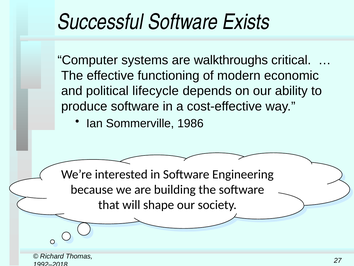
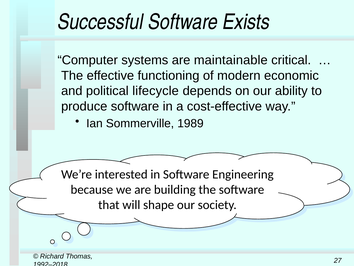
walkthroughs: walkthroughs -> maintainable
1986: 1986 -> 1989
